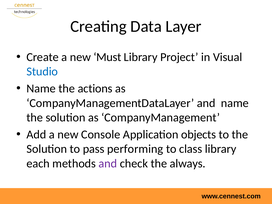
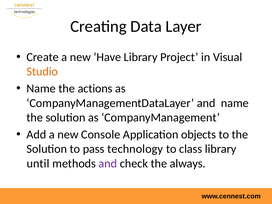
Must: Must -> Have
Studio colour: blue -> orange
performing: performing -> technology
each: each -> until
